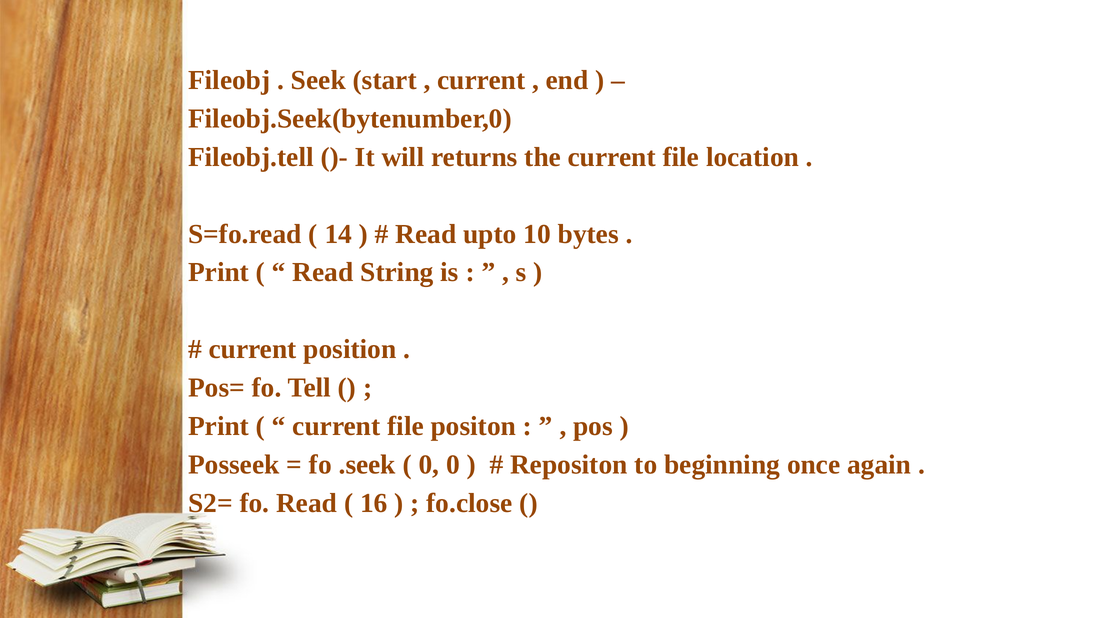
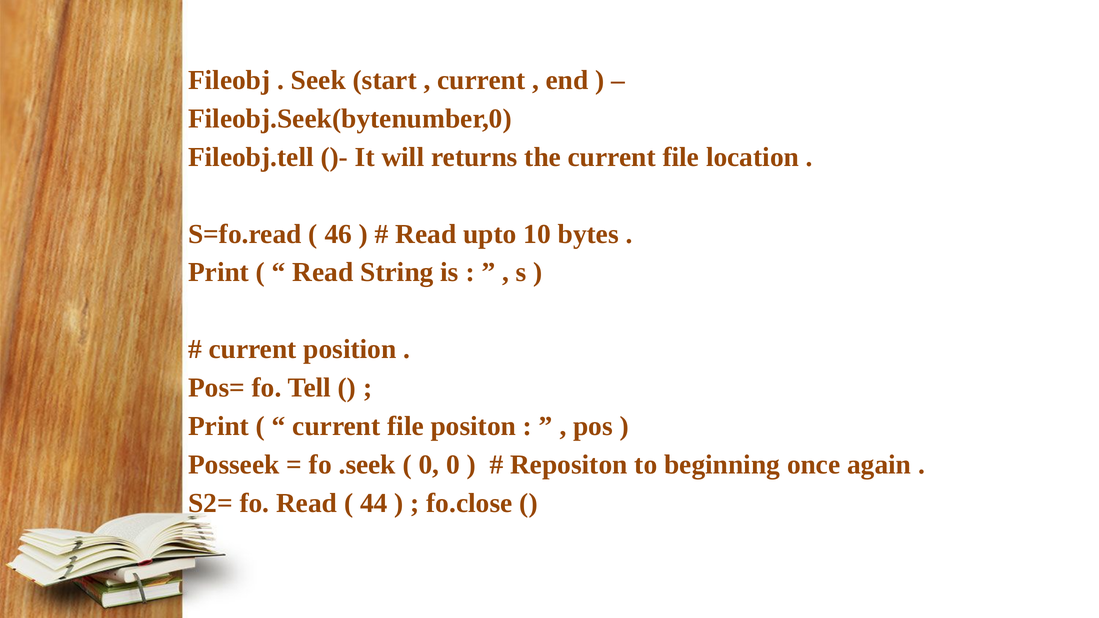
14: 14 -> 46
16: 16 -> 44
